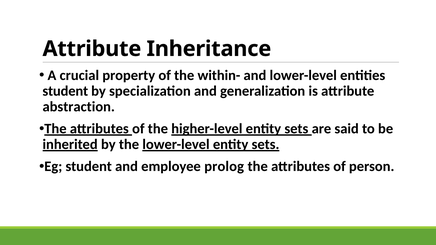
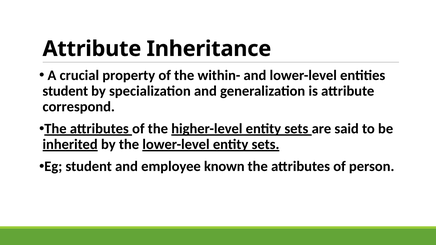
abstraction: abstraction -> correspond
prolog: prolog -> known
